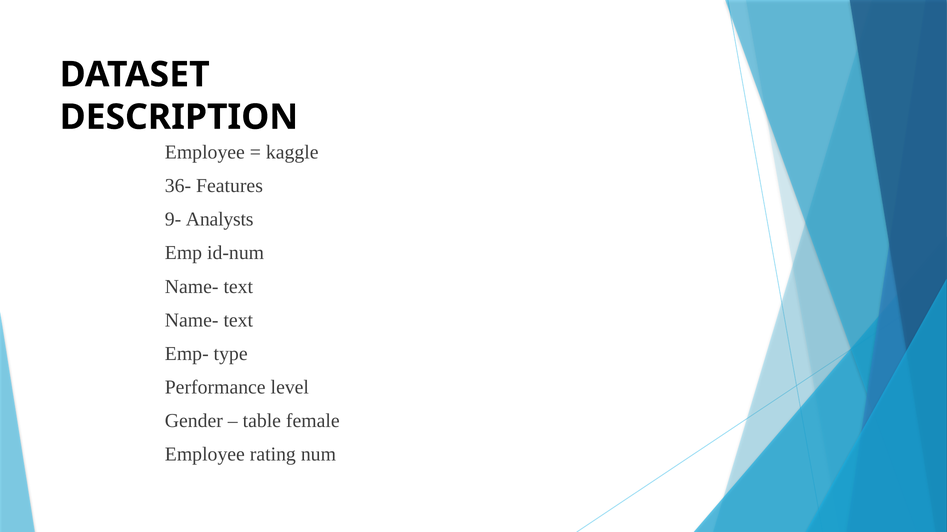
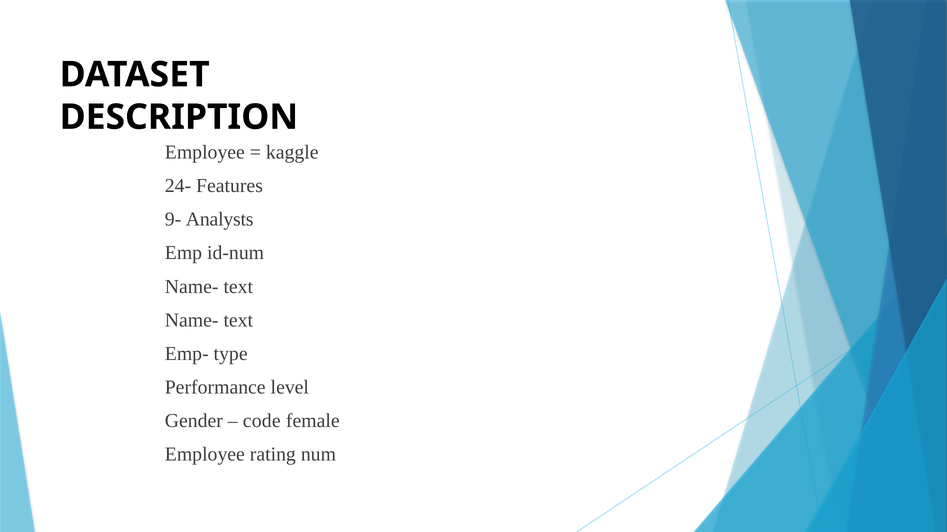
36-: 36- -> 24-
table: table -> code
